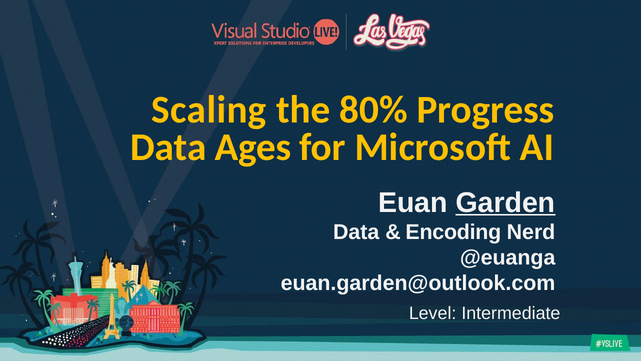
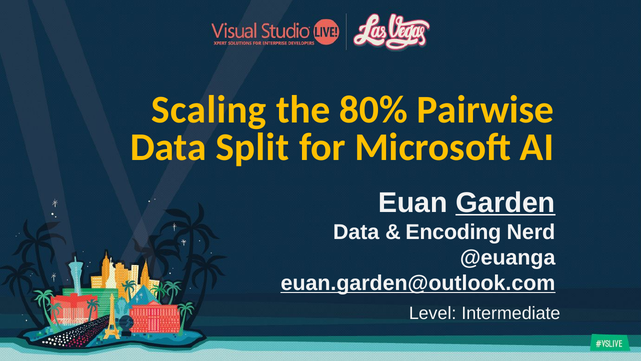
Progress: Progress -> Pairwise
Ages: Ages -> Split
euan.garden@outlook.com underline: none -> present
